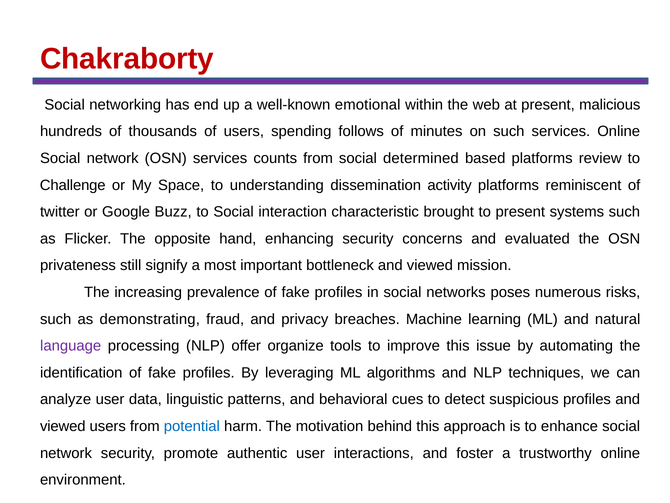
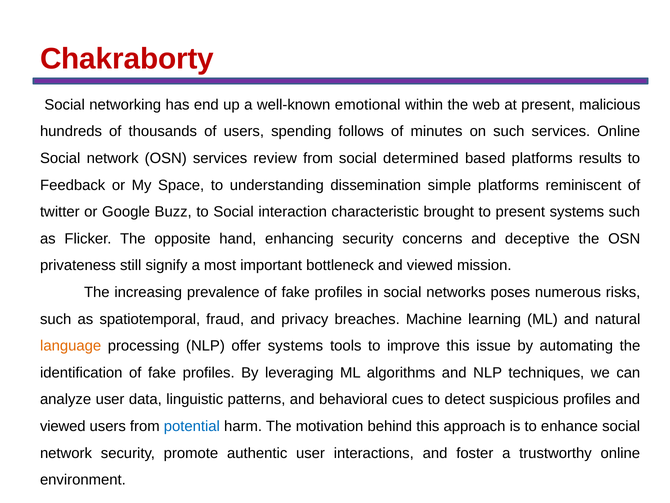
counts: counts -> review
review: review -> results
Challenge: Challenge -> Feedback
activity: activity -> simple
evaluated: evaluated -> deceptive
demonstrating: demonstrating -> spatiotemporal
language colour: purple -> orange
offer organize: organize -> systems
